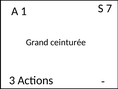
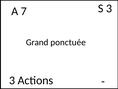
S 7: 7 -> 3
1: 1 -> 7
ceinturée: ceinturée -> ponctuée
